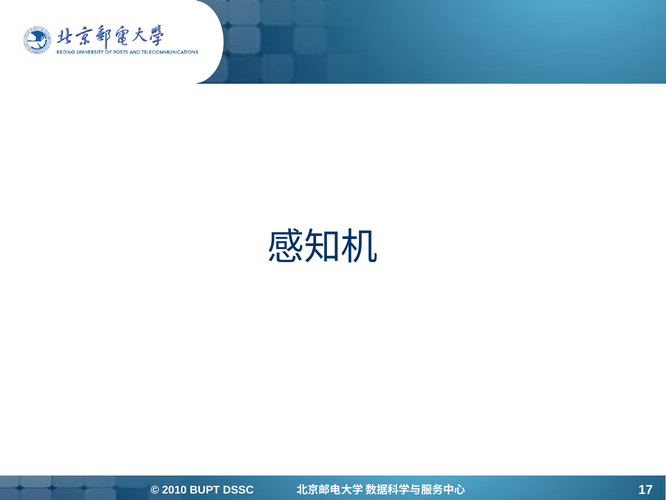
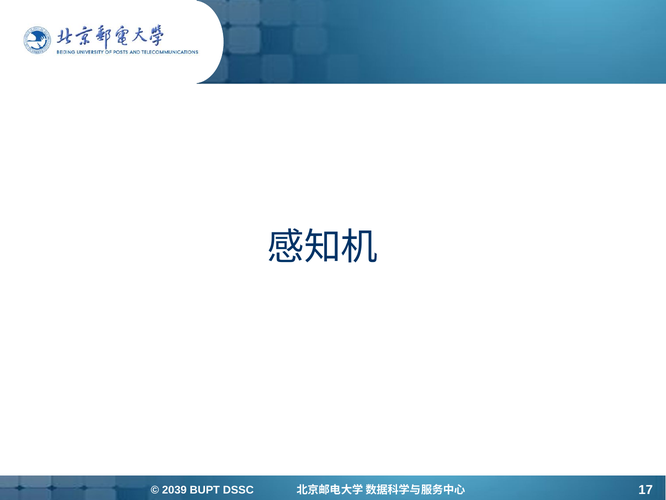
2010: 2010 -> 2039
